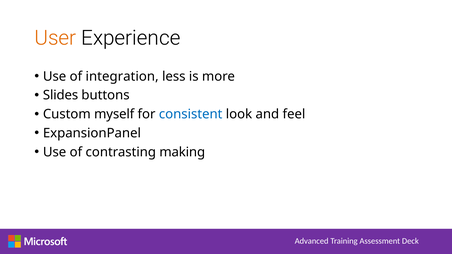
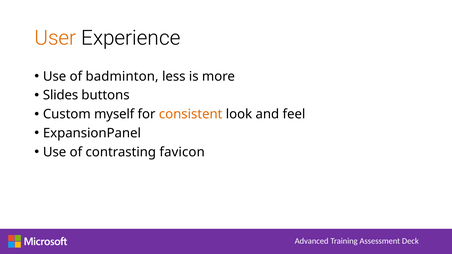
integration: integration -> badminton
consistent colour: blue -> orange
making: making -> favicon
